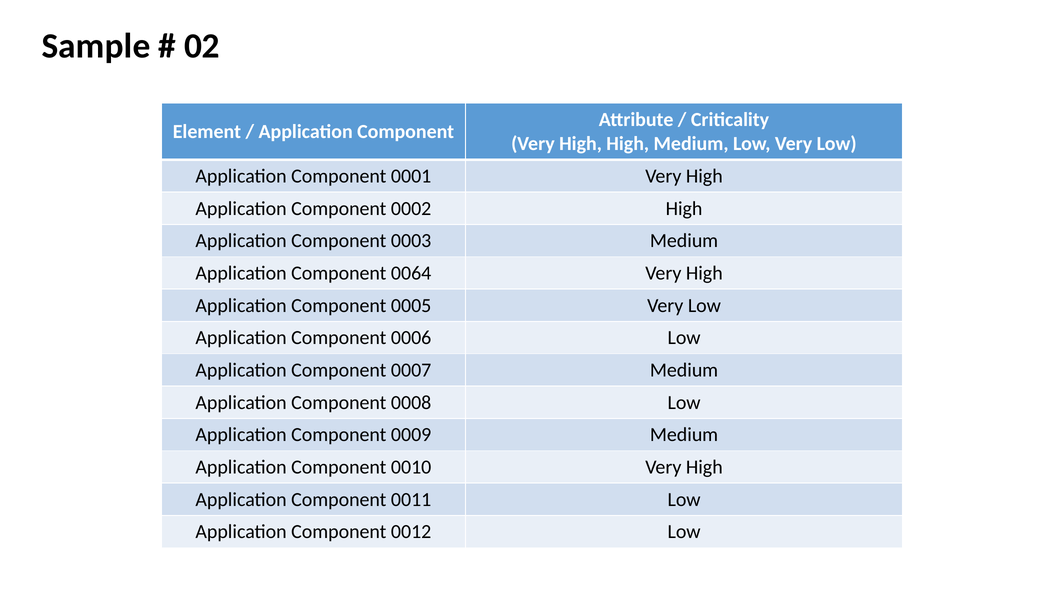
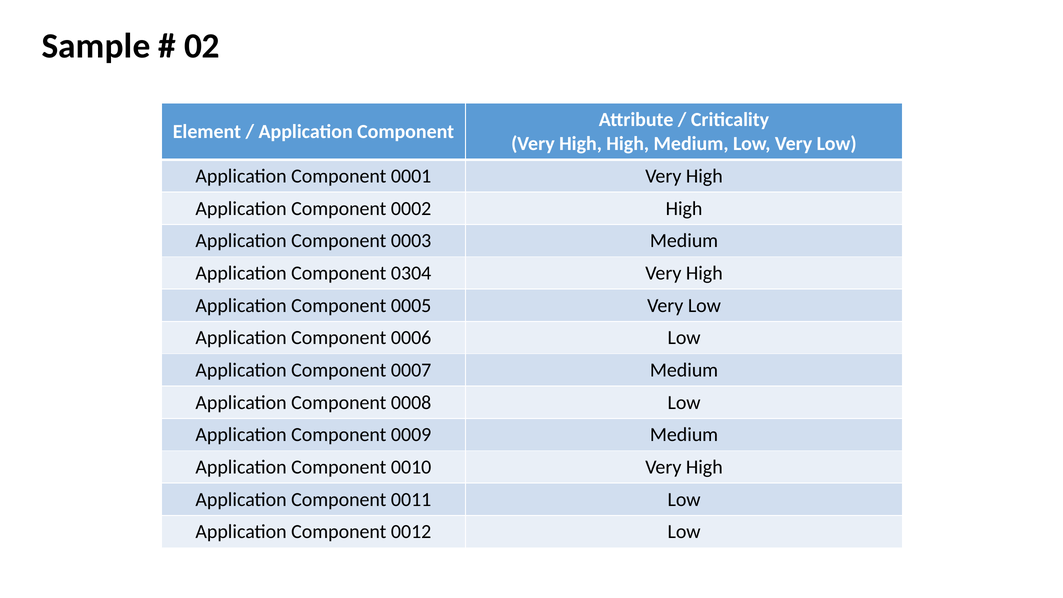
0064: 0064 -> 0304
